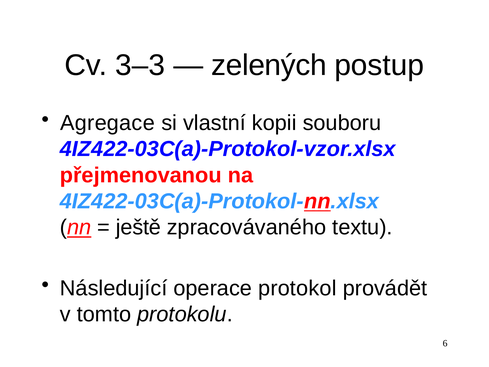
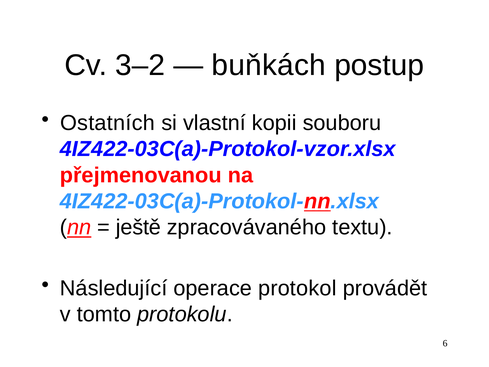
3–3: 3–3 -> 3–2
zelených: zelených -> buňkách
Agregace: Agregace -> Ostatních
